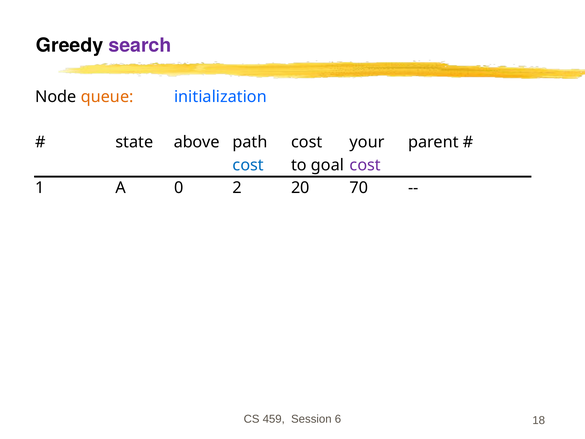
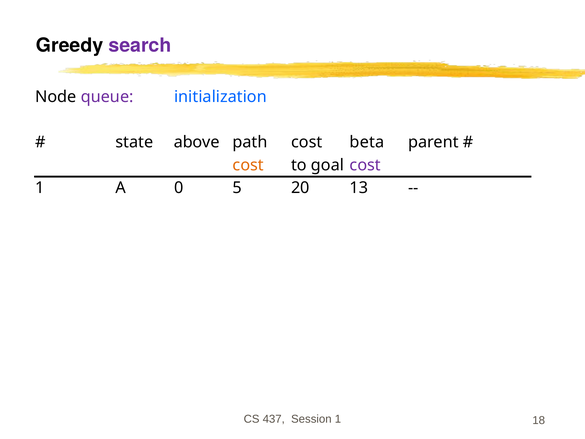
queue colour: orange -> purple
your: your -> beta
cost at (248, 165) colour: blue -> orange
2: 2 -> 5
70: 70 -> 13
459: 459 -> 437
Session 6: 6 -> 1
